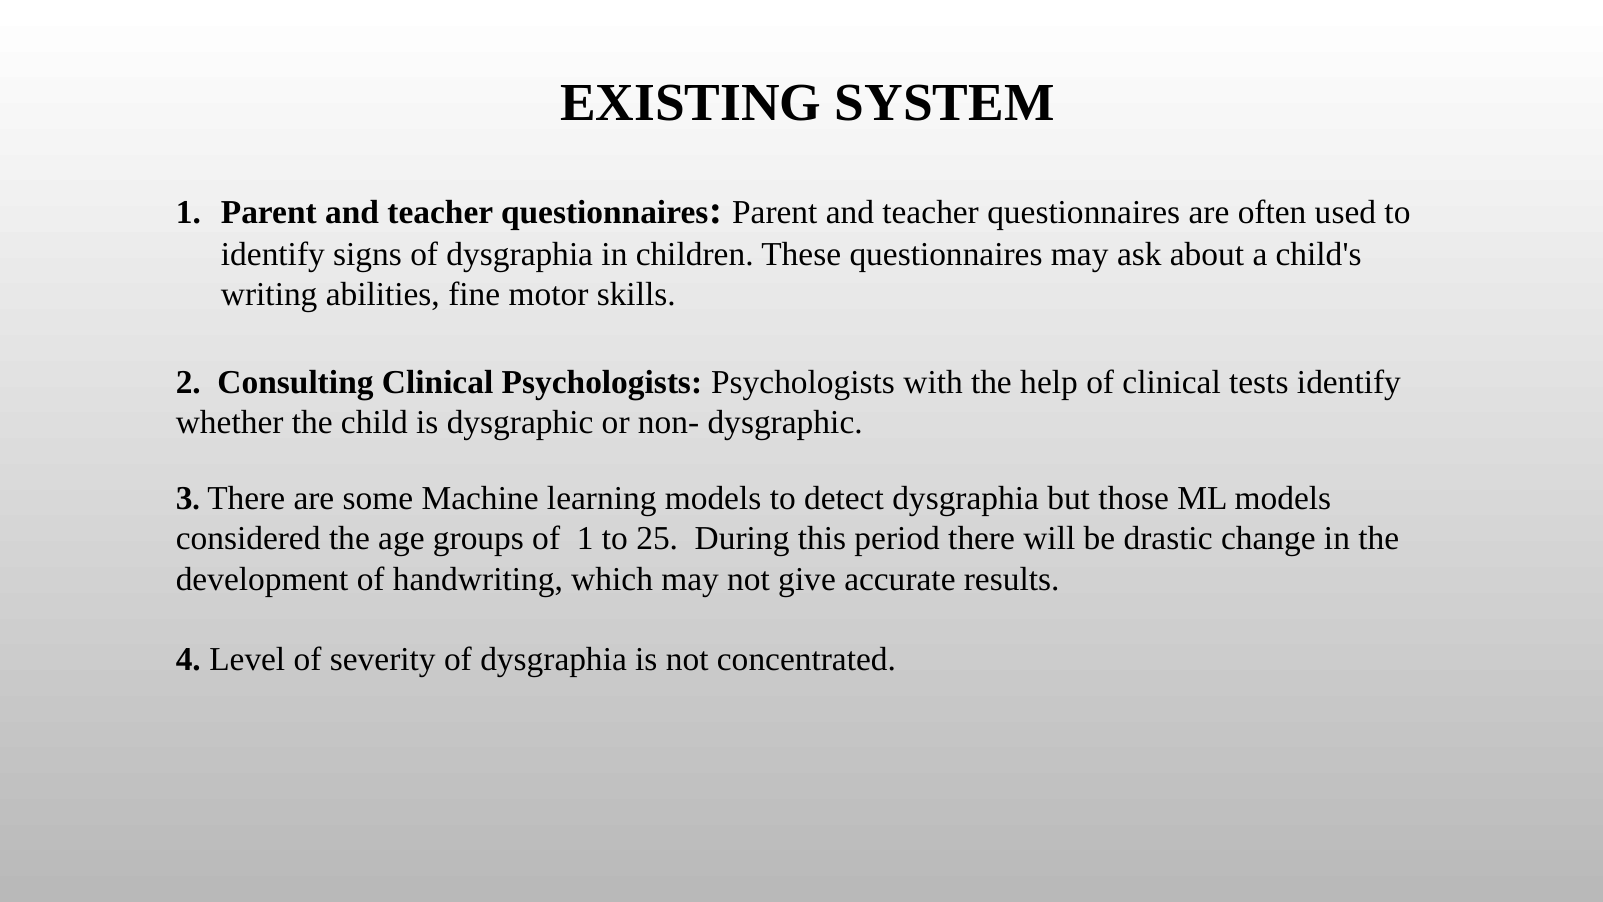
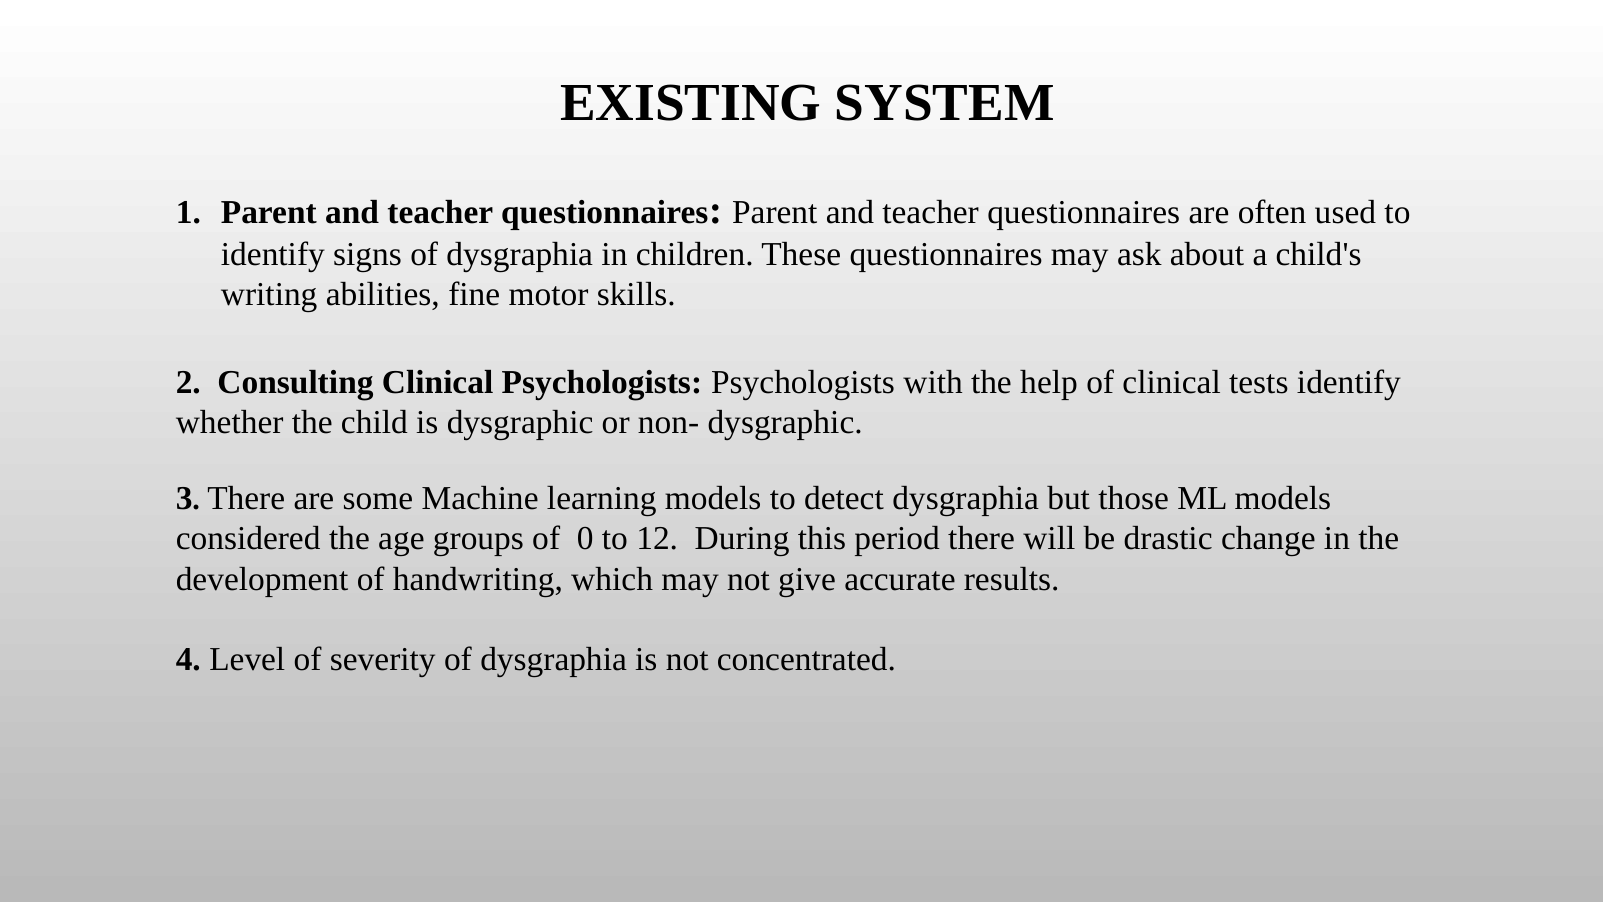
of 1: 1 -> 0
25: 25 -> 12
